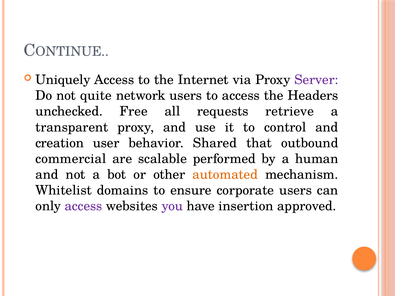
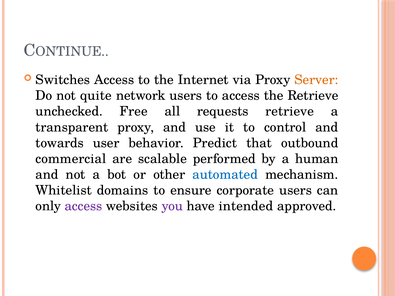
Uniquely: Uniquely -> Switches
Server colour: purple -> orange
the Headers: Headers -> Retrieve
creation: creation -> towards
Shared: Shared -> Predict
automated colour: orange -> blue
insertion: insertion -> intended
